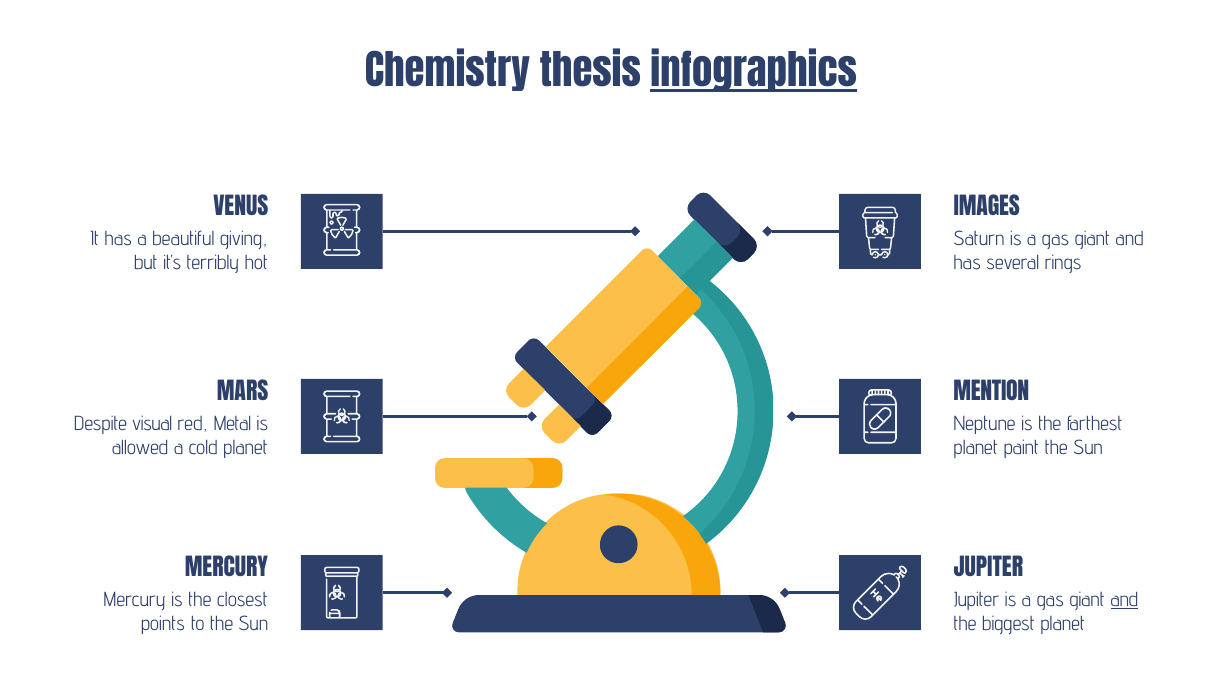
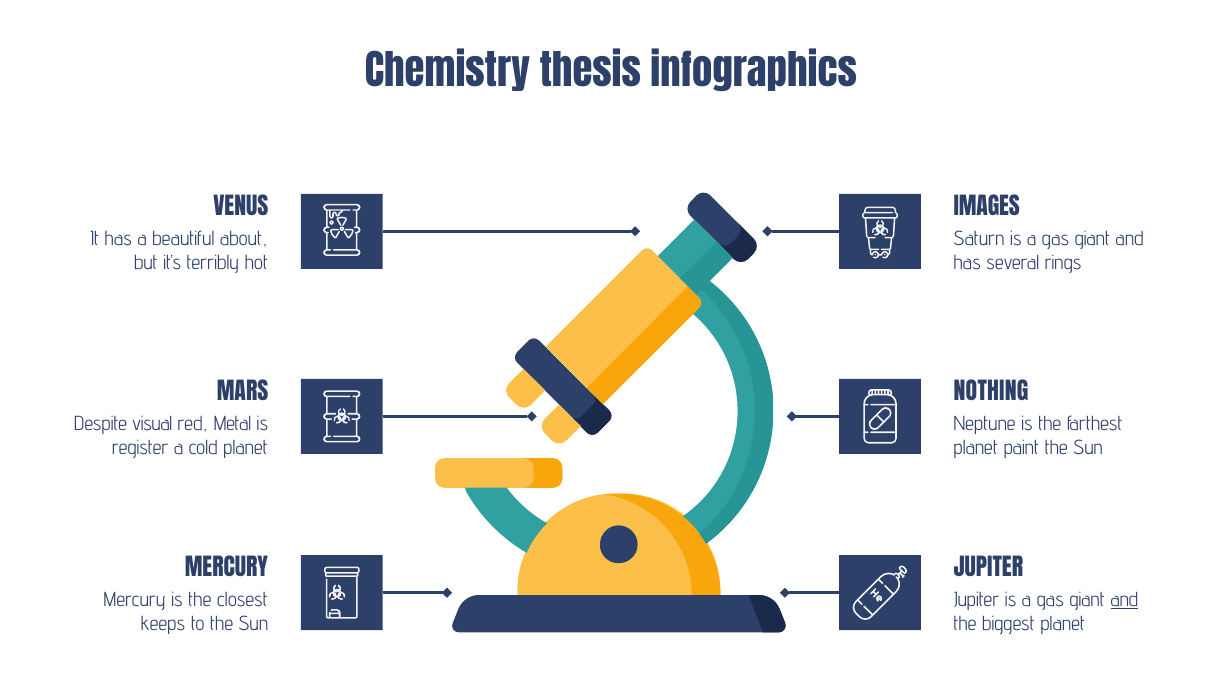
infographics underline: present -> none
giving: giving -> about
MENTION: MENTION -> NOTHING
allowed: allowed -> register
points: points -> keeps
